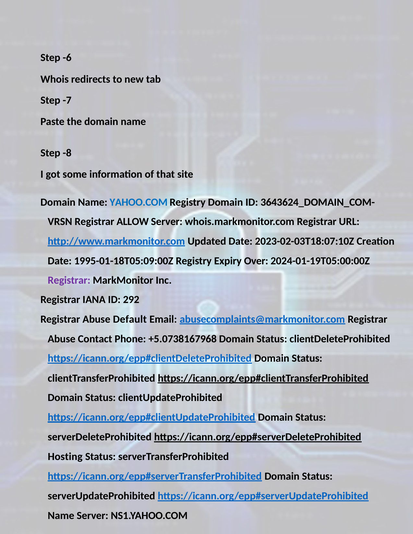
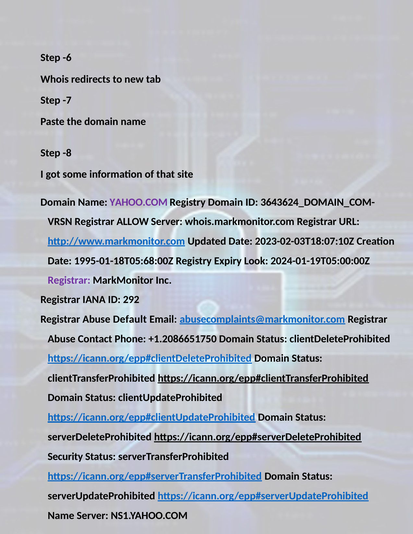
YAHOO.COM colour: blue -> purple
1995-01-18T05:09:00Z: 1995-01-18T05:09:00Z -> 1995-01-18T05:68:00Z
Over: Over -> Look
+5.0738167968: +5.0738167968 -> +1.2086651750
Hosting: Hosting -> Security
